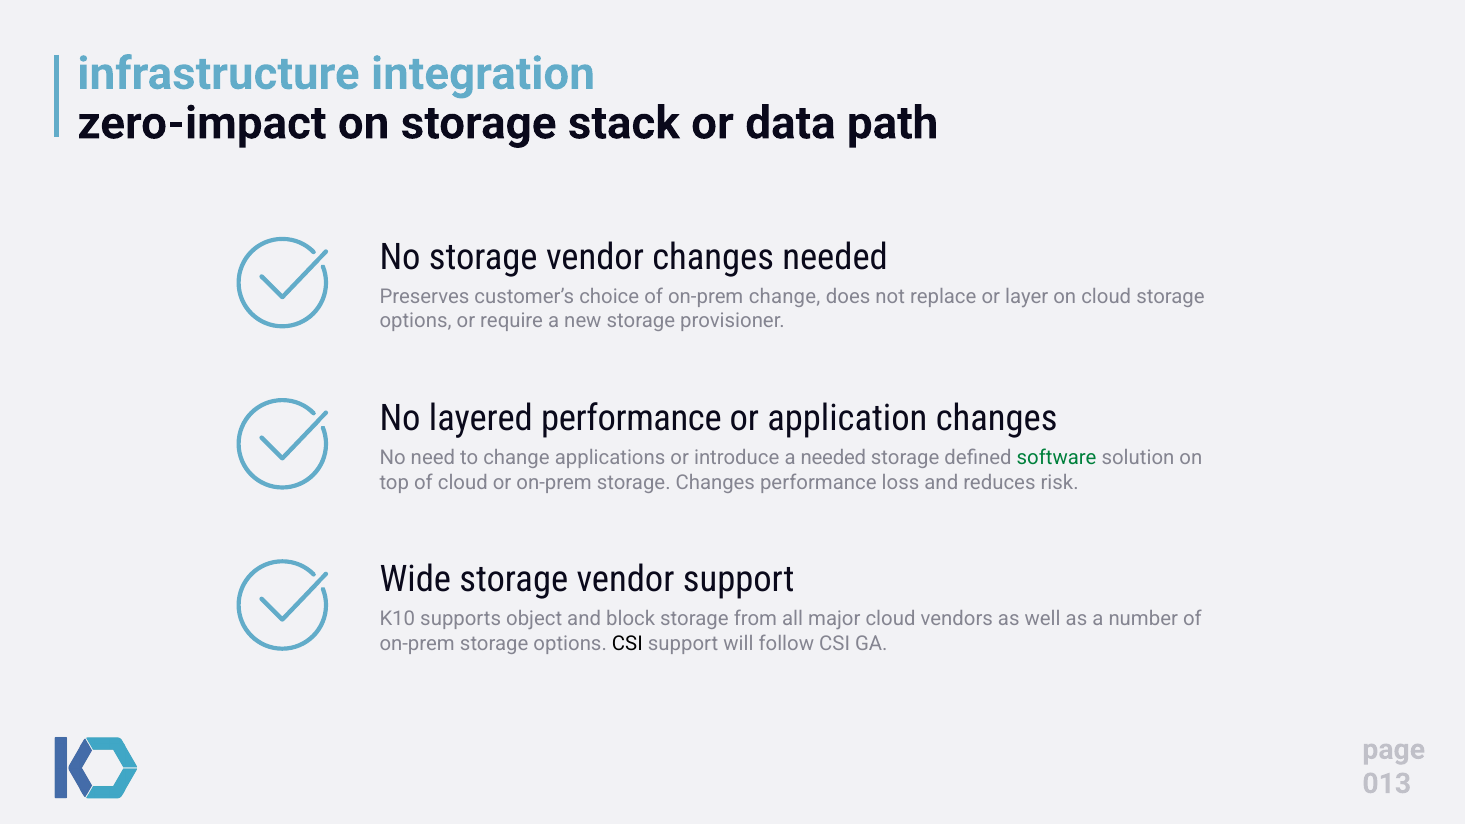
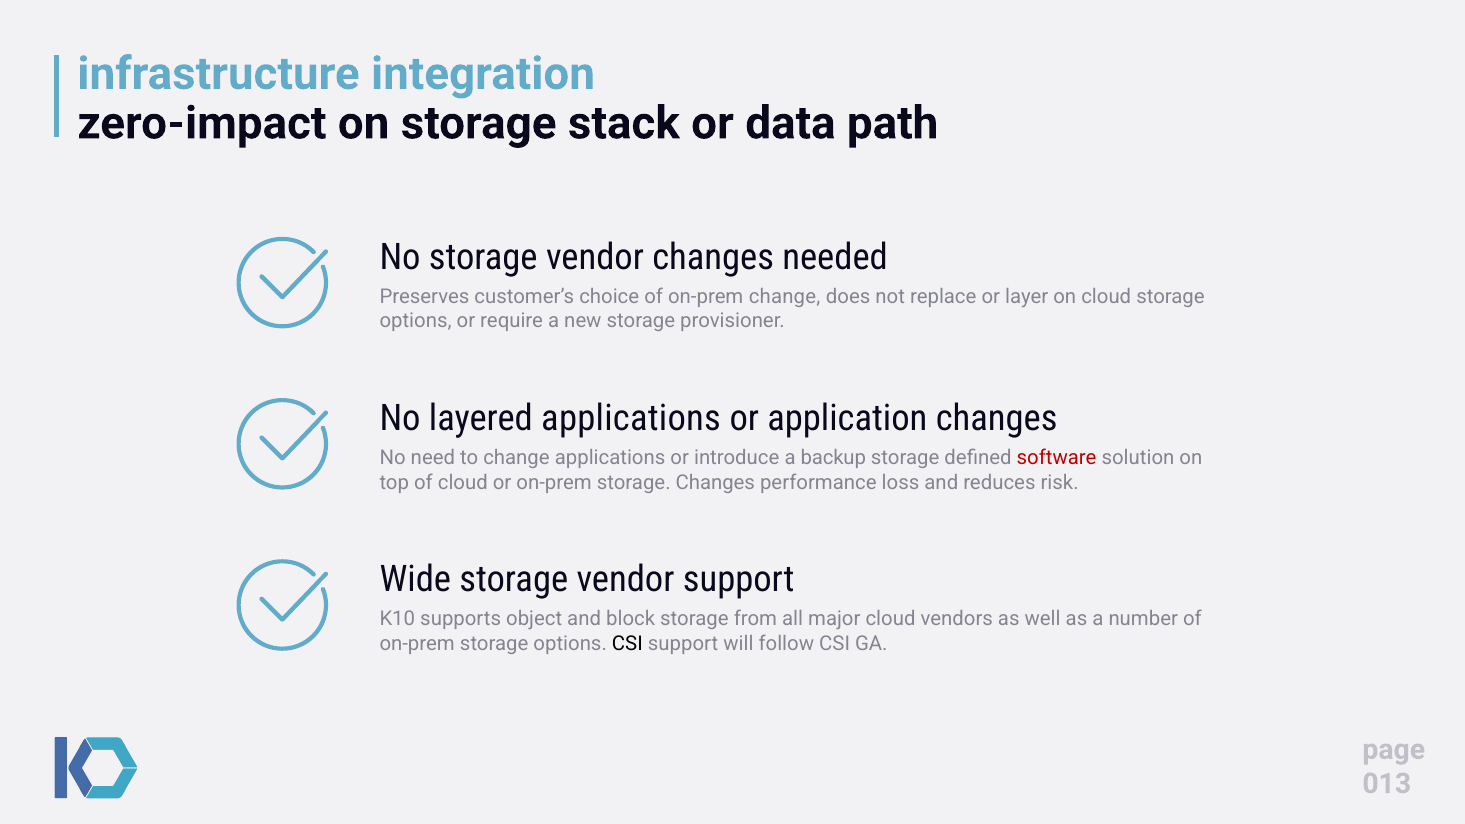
layered performance: performance -> applications
a needed: needed -> backup
software colour: green -> red
